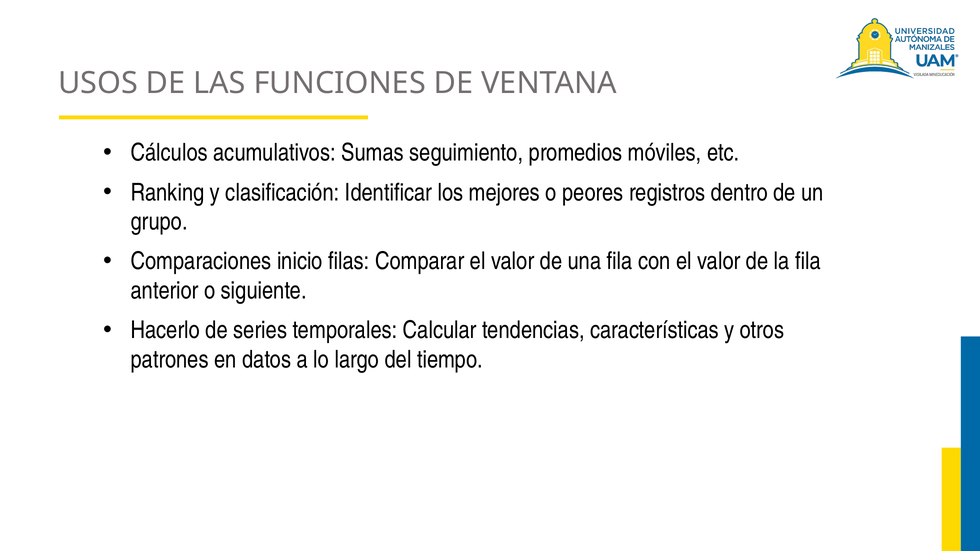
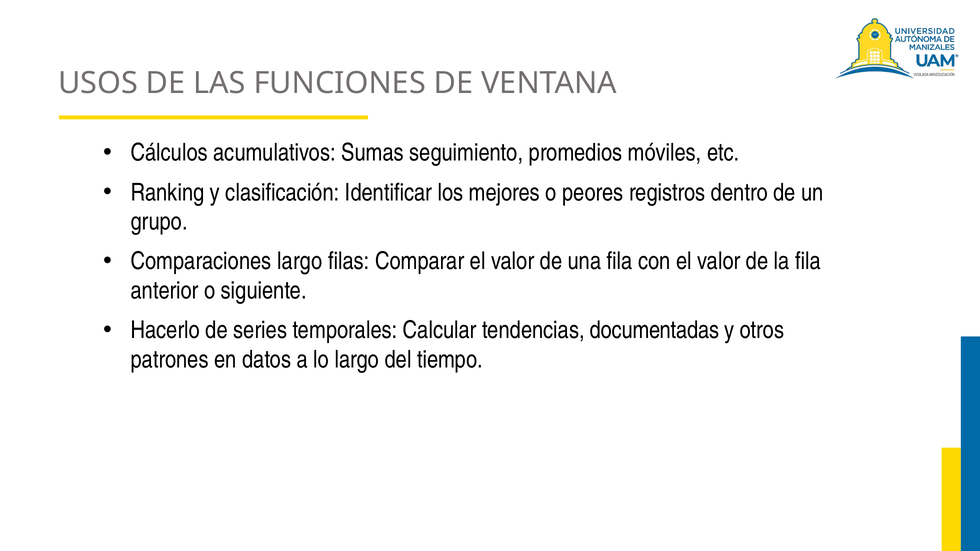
Comparaciones inicio: inicio -> largo
características: características -> documentadas
